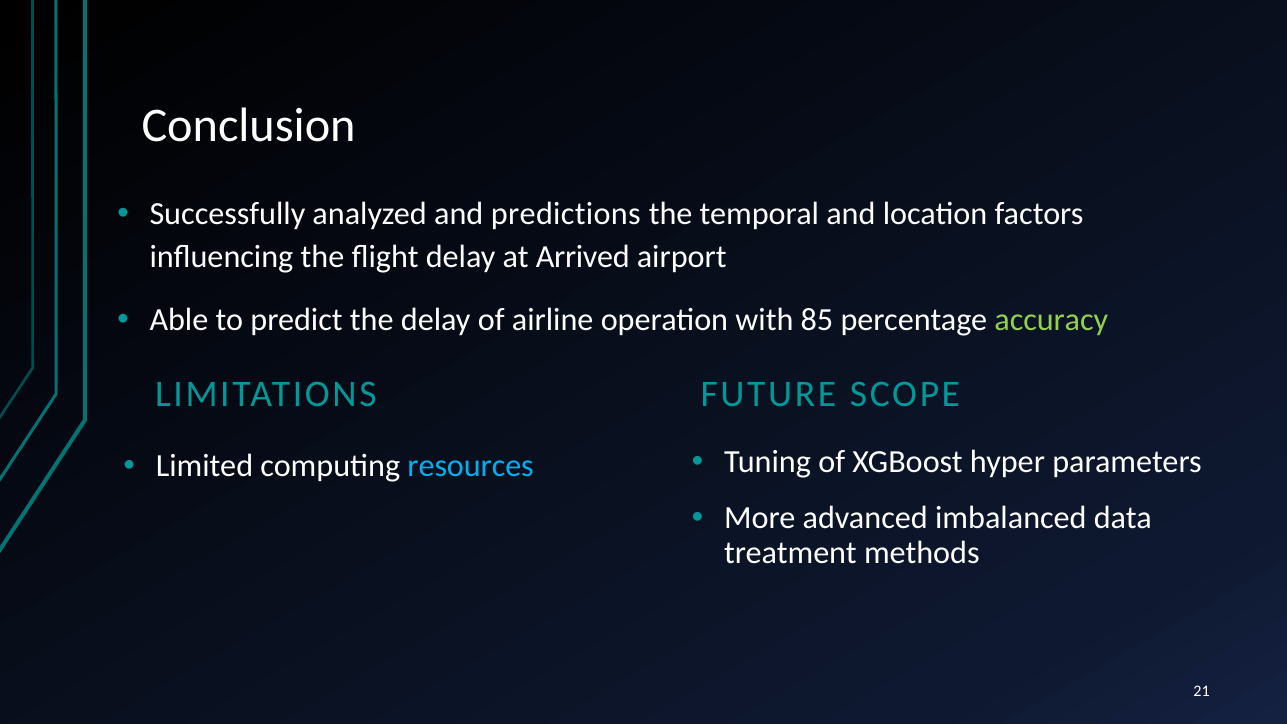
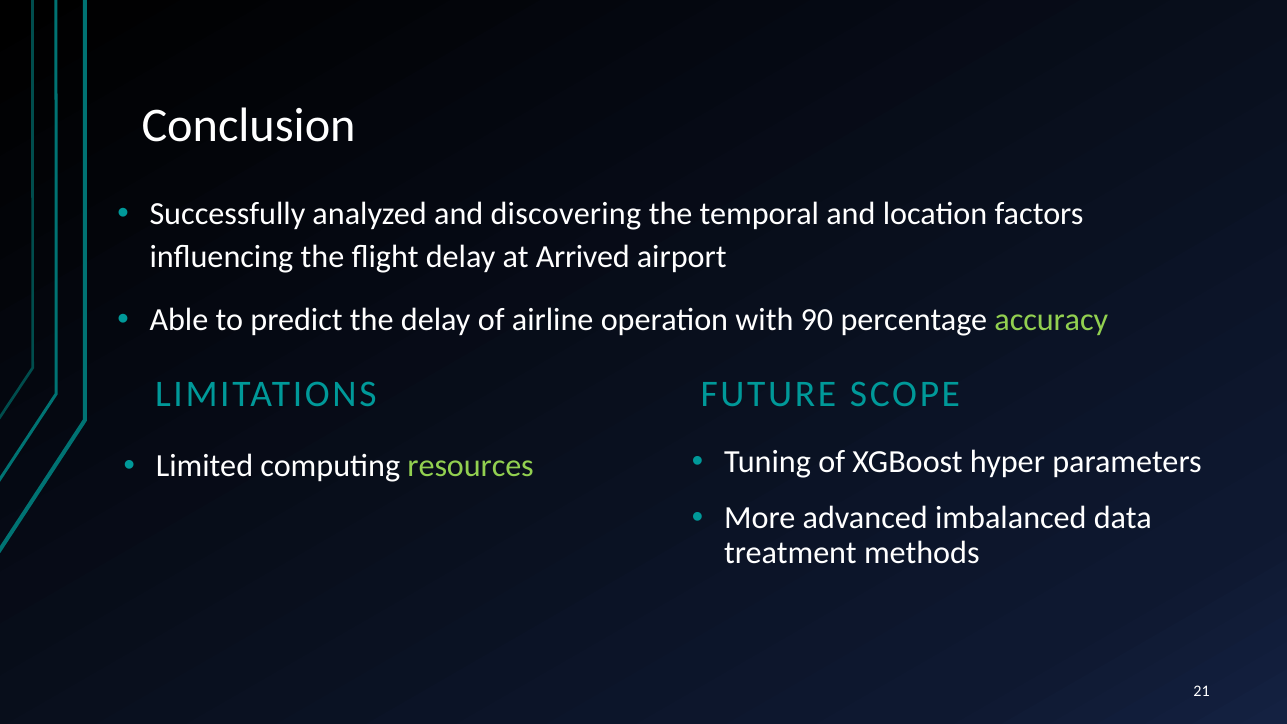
predictions: predictions -> discovering
85: 85 -> 90
resources colour: light blue -> light green
